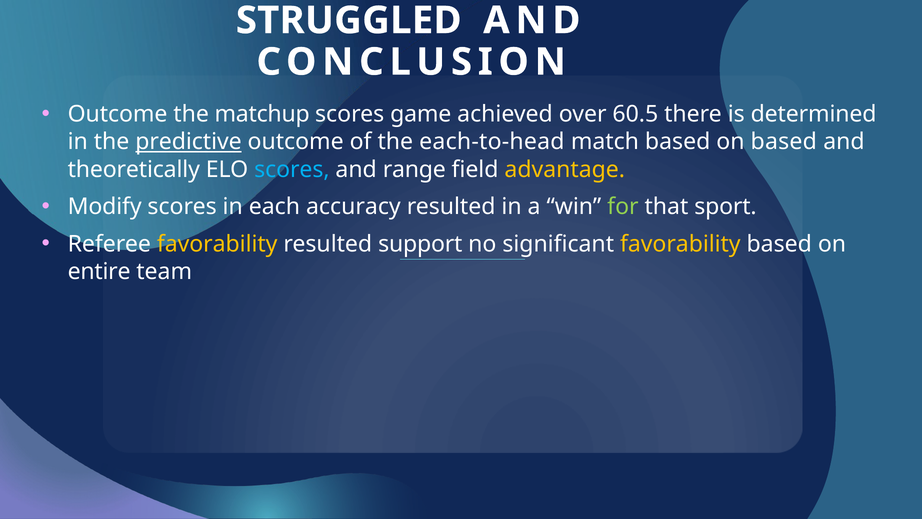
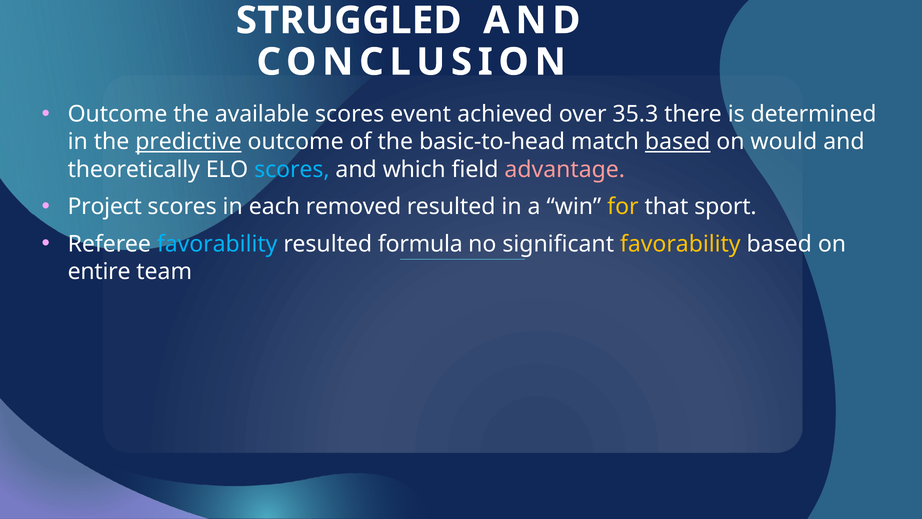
matchup: matchup -> available
game: game -> event
60.5: 60.5 -> 35.3
each-to-head: each-to-head -> basic-to-head
based at (678, 142) underline: none -> present
on based: based -> would
range: range -> which
advantage colour: yellow -> pink
Modify: Modify -> Project
accuracy: accuracy -> removed
for colour: light green -> yellow
favorability at (217, 244) colour: yellow -> light blue
support: support -> formula
